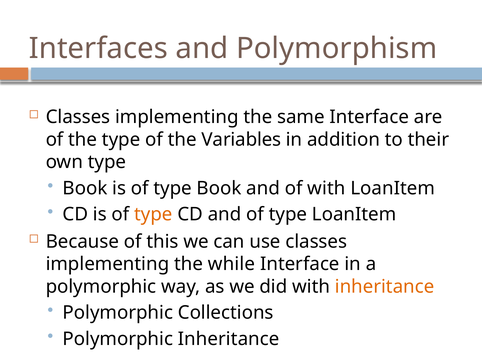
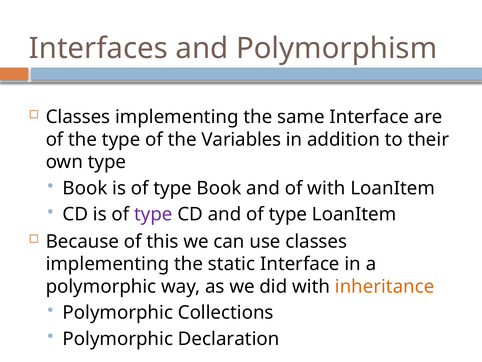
type at (153, 214) colour: orange -> purple
while: while -> static
Polymorphic Inheritance: Inheritance -> Declaration
